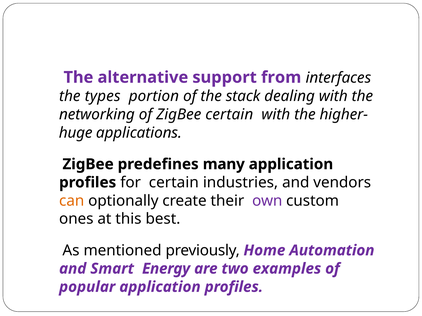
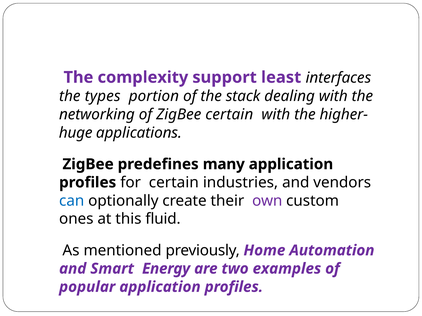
alternative: alternative -> complexity
from: from -> least
can colour: orange -> blue
best: best -> fluid
